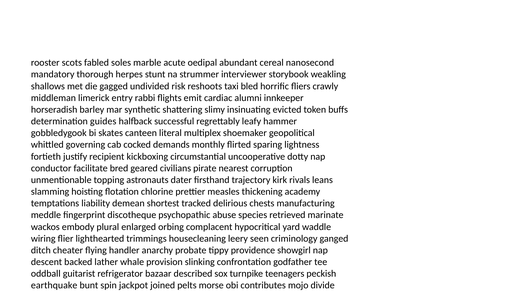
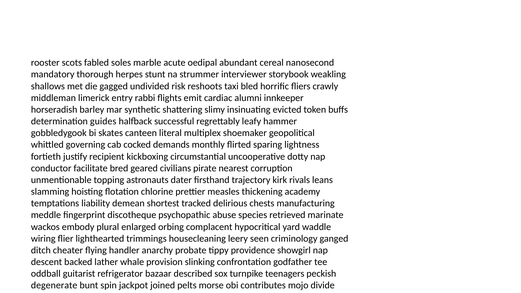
earthquake: earthquake -> degenerate
